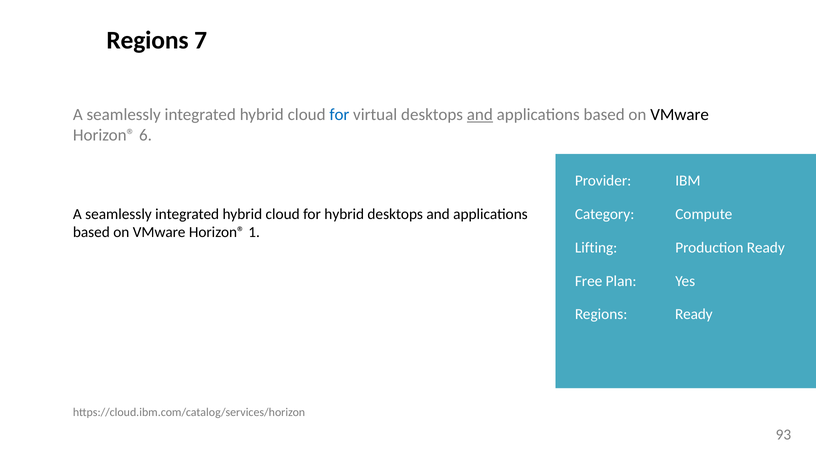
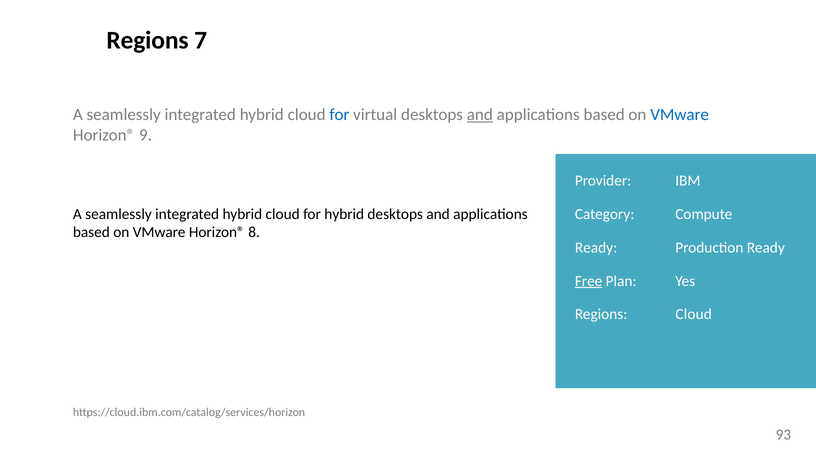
VMware at (680, 115) colour: black -> blue
6: 6 -> 9
1: 1 -> 8
Lifting at (596, 247): Lifting -> Ready
Free underline: none -> present
Regions Ready: Ready -> Cloud
